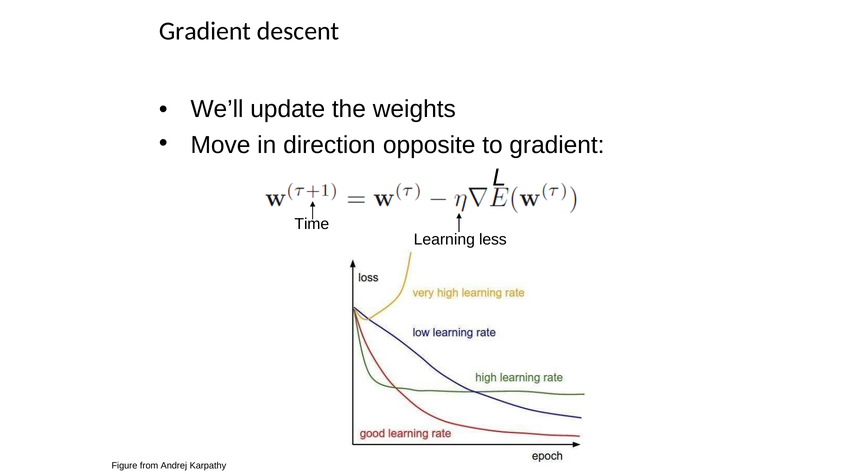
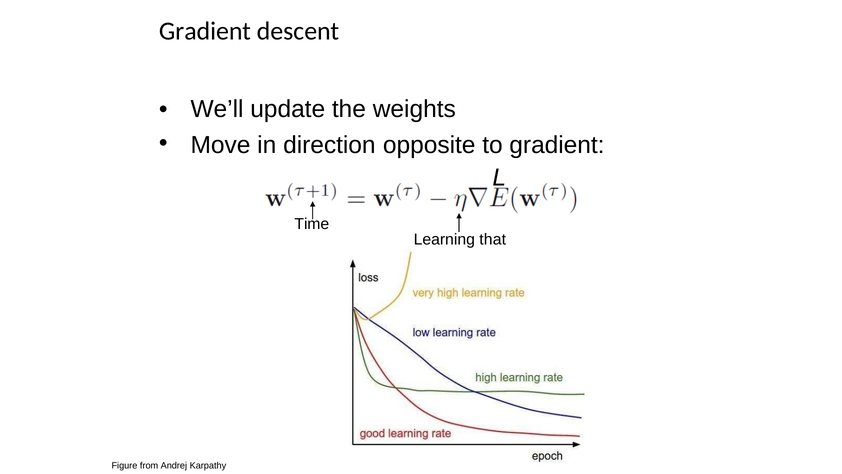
less: less -> that
